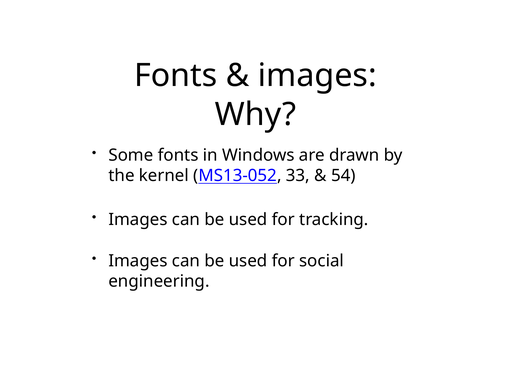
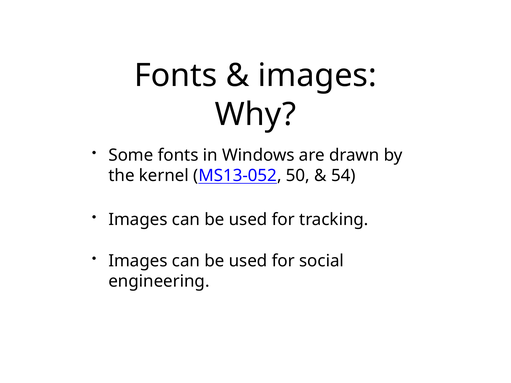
33: 33 -> 50
